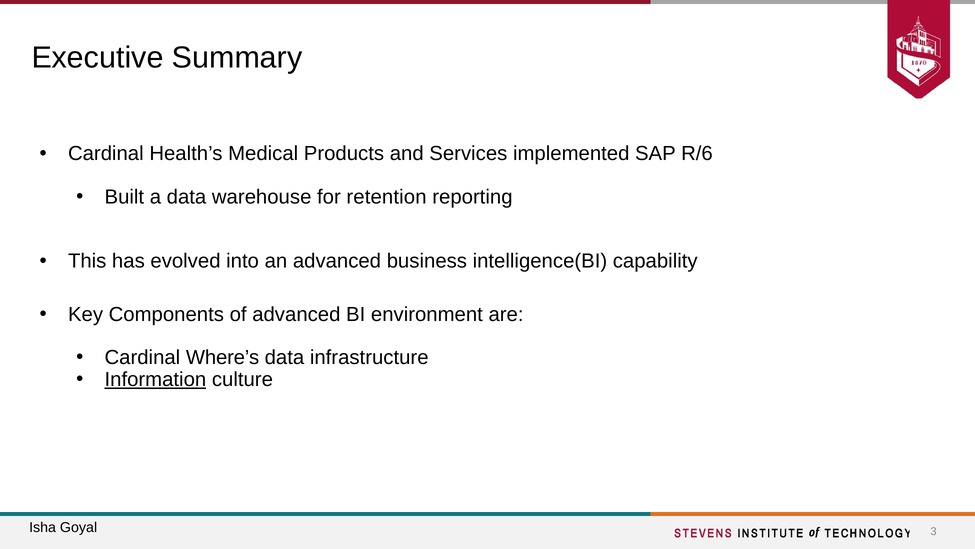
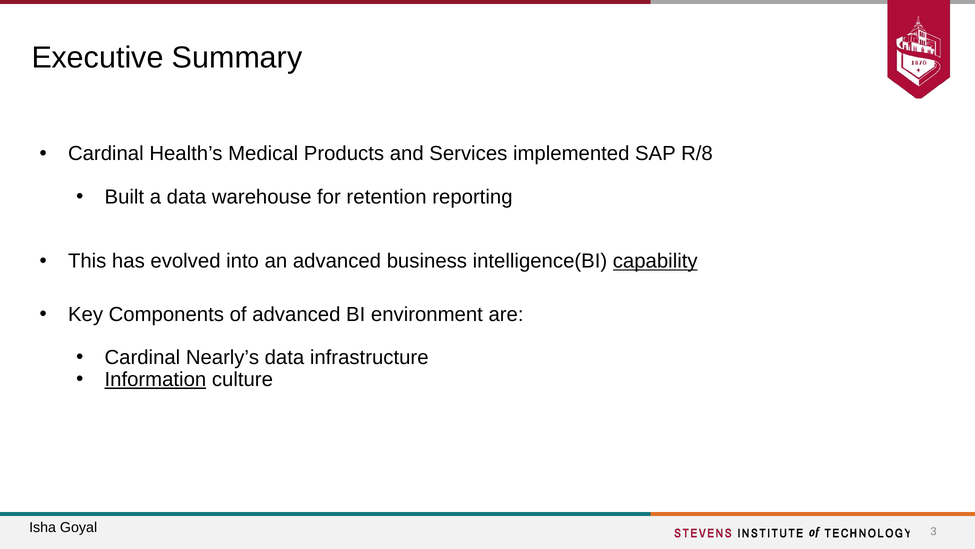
R/6: R/6 -> R/8
capability underline: none -> present
Where’s: Where’s -> Nearly’s
